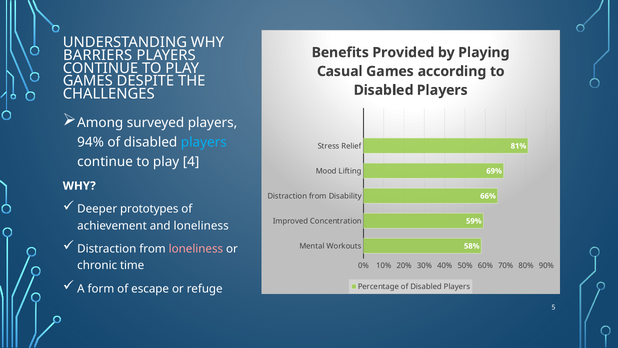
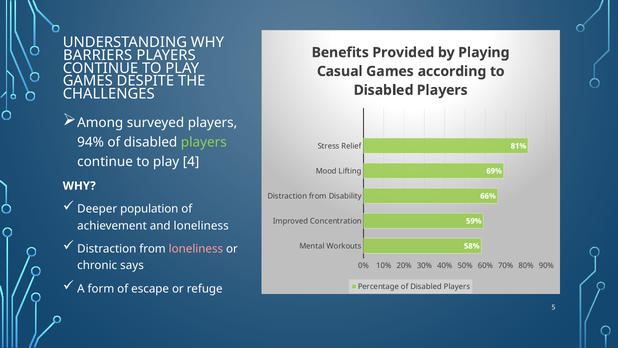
players at (204, 142) colour: light blue -> light green
prototypes: prototypes -> population
time: time -> says
